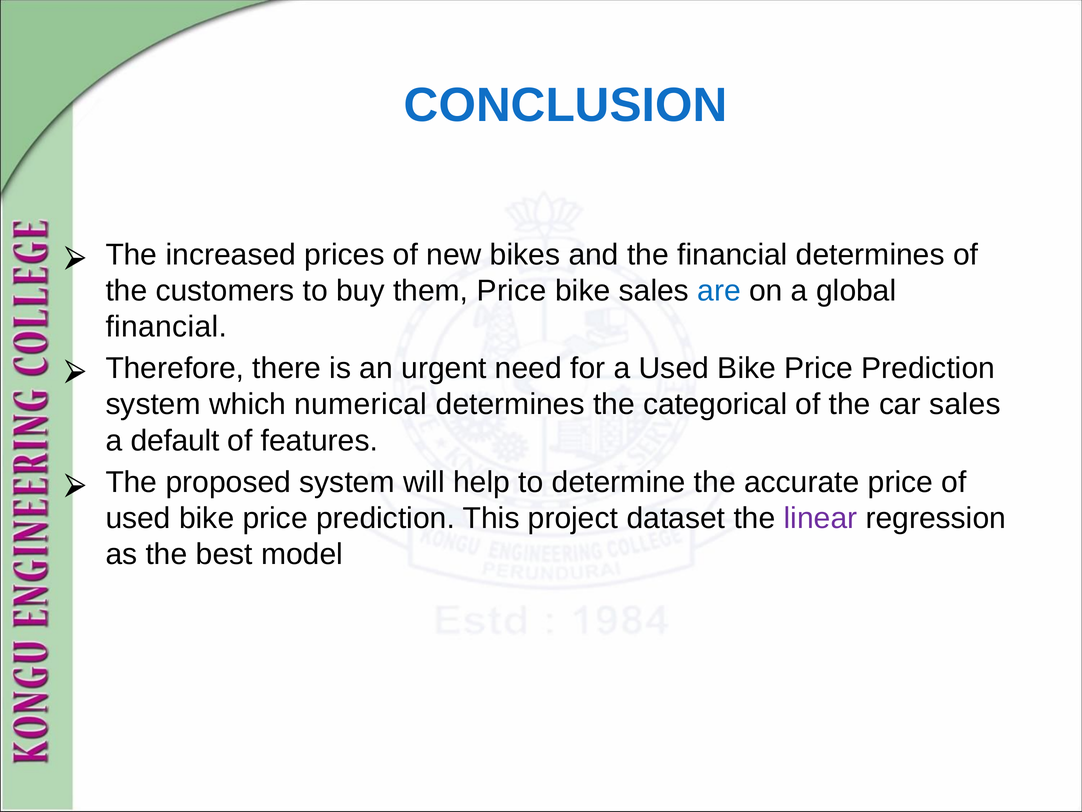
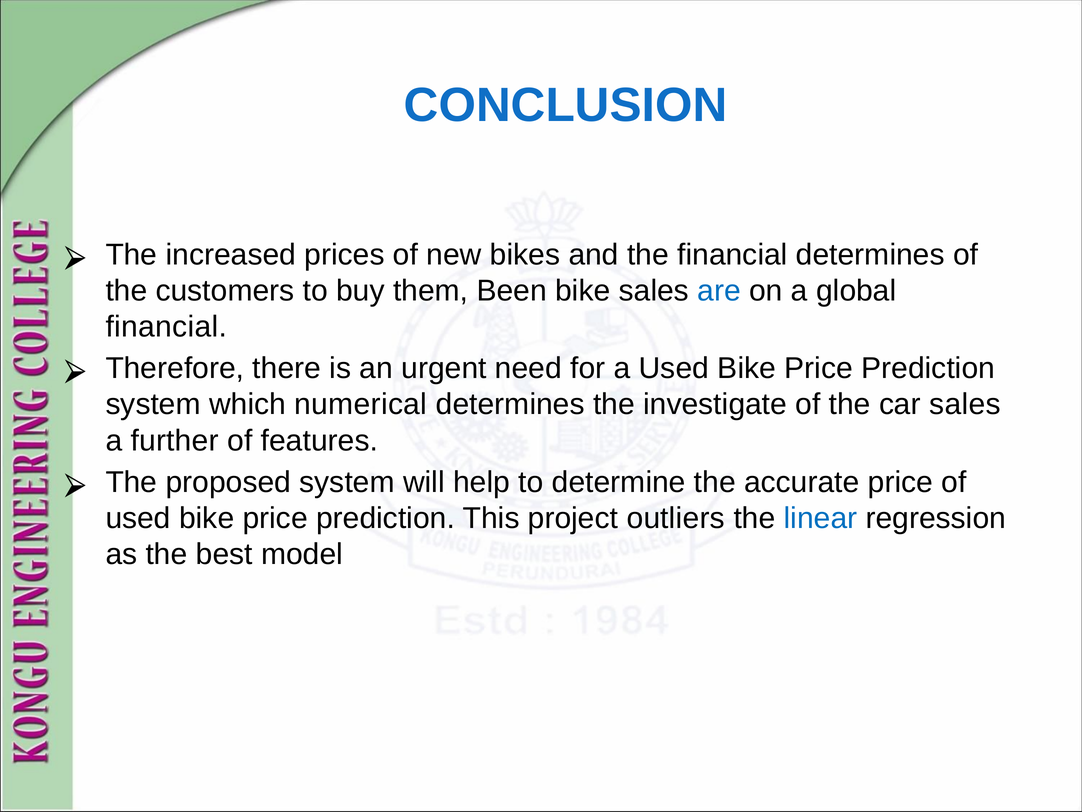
them Price: Price -> Been
categorical: categorical -> investigate
default: default -> further
dataset: dataset -> outliers
linear colour: purple -> blue
